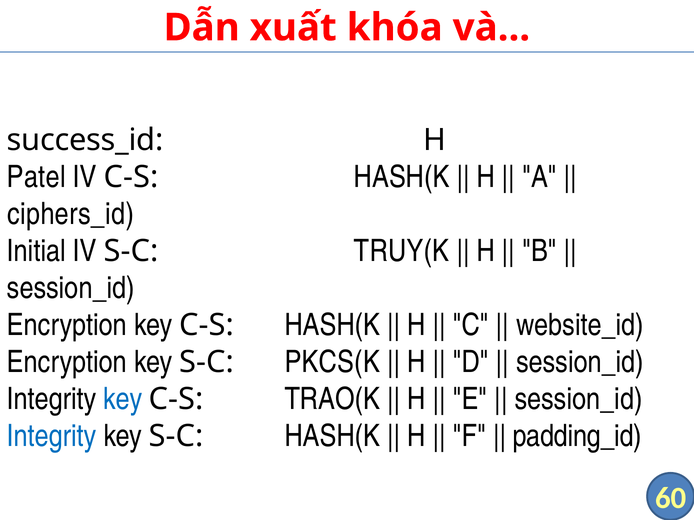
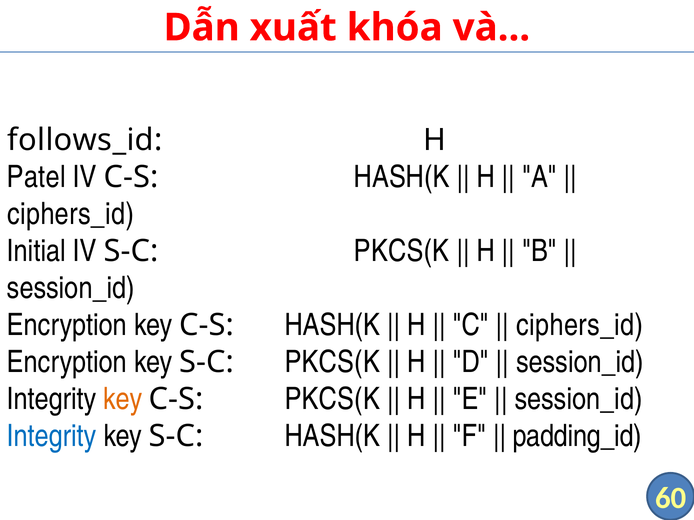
success_id: success_id -> follows_id
IV S-C TRUY(K: TRUY(K -> PKCS(K
website_id at (580, 325): website_id -> ciphers_id
key at (123, 400) colour: blue -> orange
C-S TRAO(K: TRAO(K -> PKCS(K
